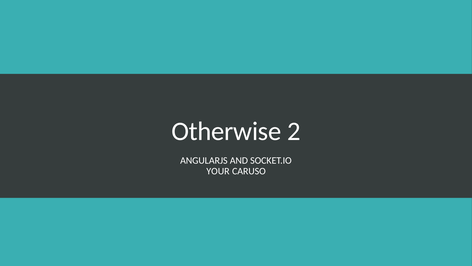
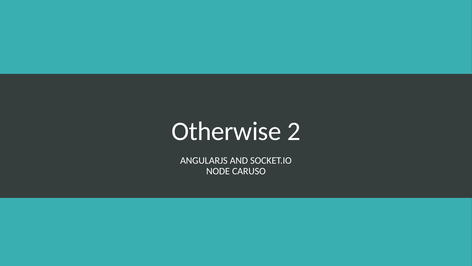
YOUR: YOUR -> NODE
